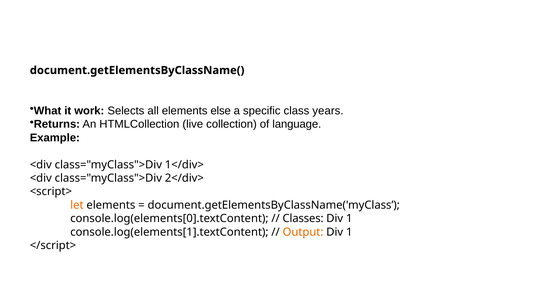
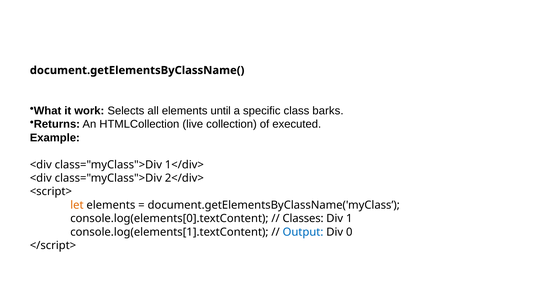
else: else -> until
years: years -> barks
language: language -> executed
Output colour: orange -> blue
1 at (349, 232): 1 -> 0
